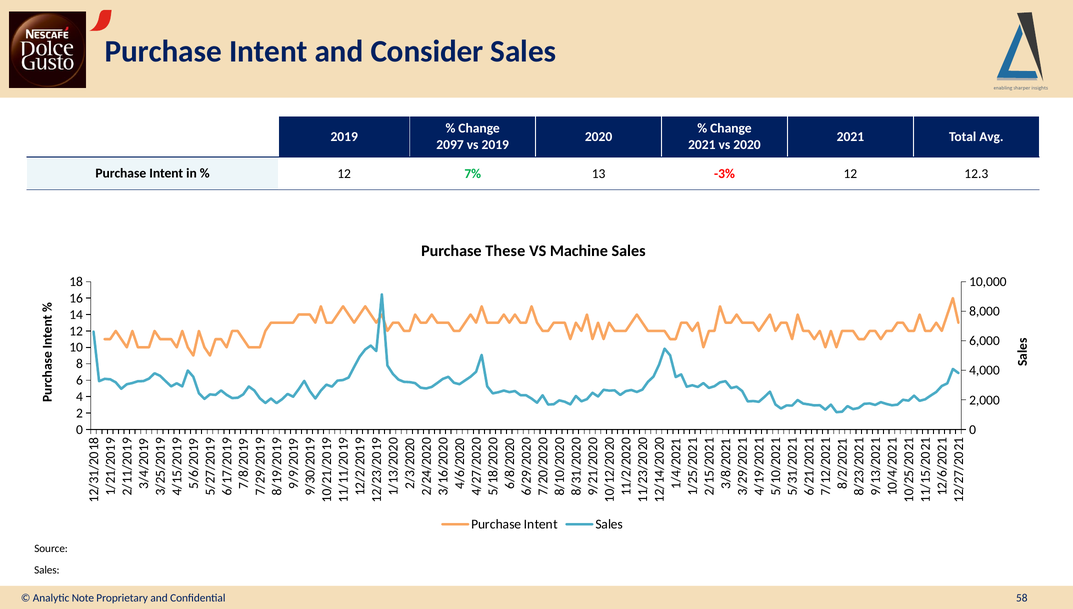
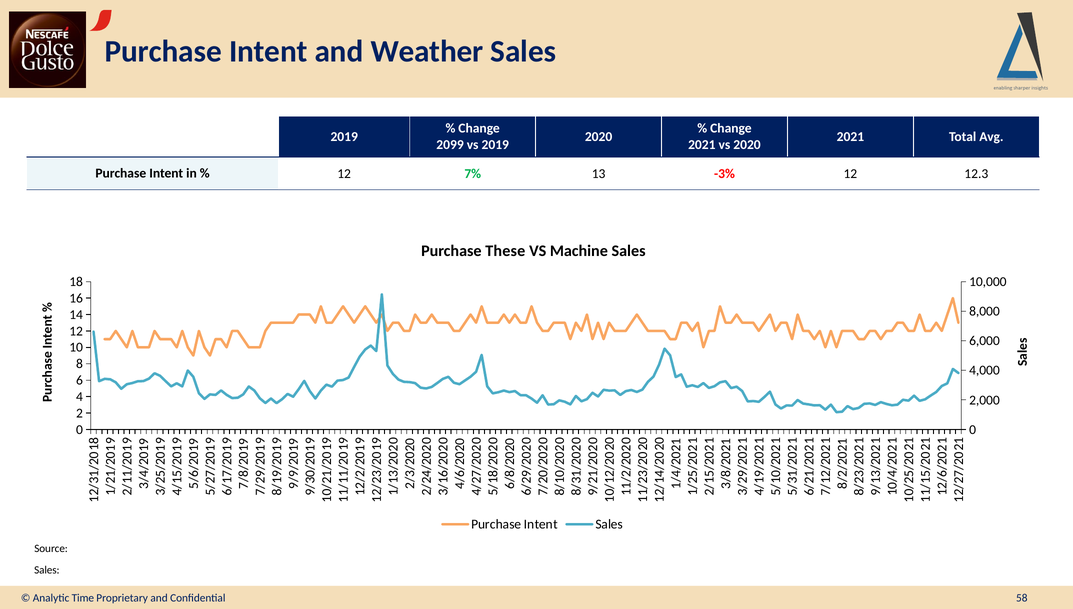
Consider: Consider -> Weather
2097: 2097 -> 2099
Note: Note -> Time
